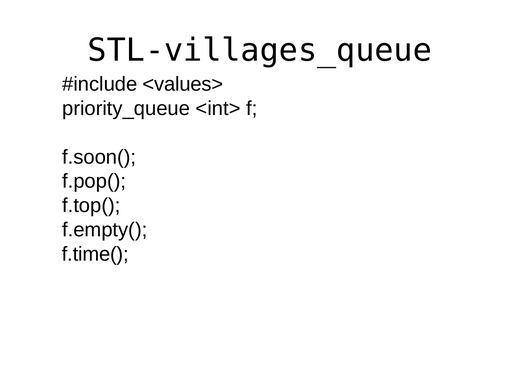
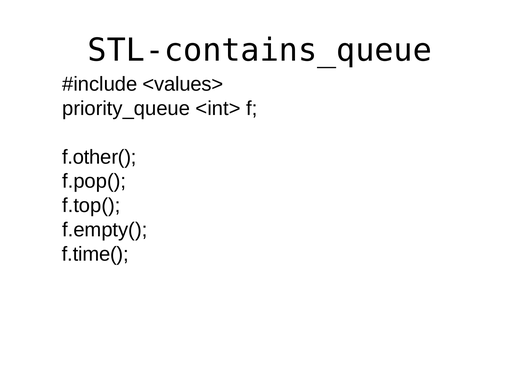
STL-villages_queue: STL-villages_queue -> STL-contains_queue
f.soon(: f.soon( -> f.other(
